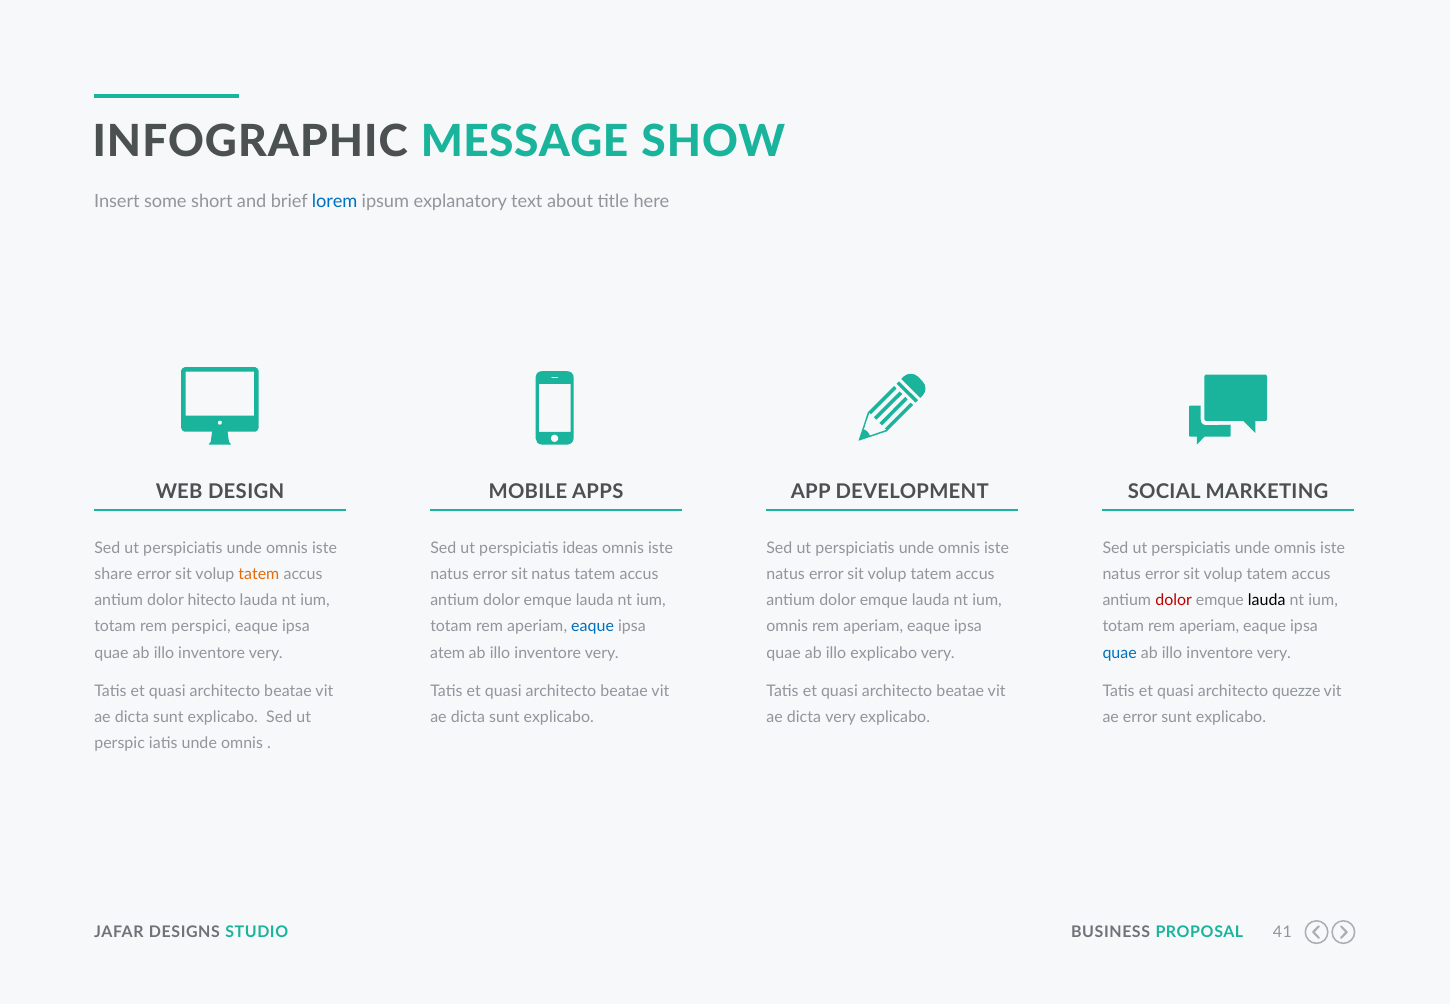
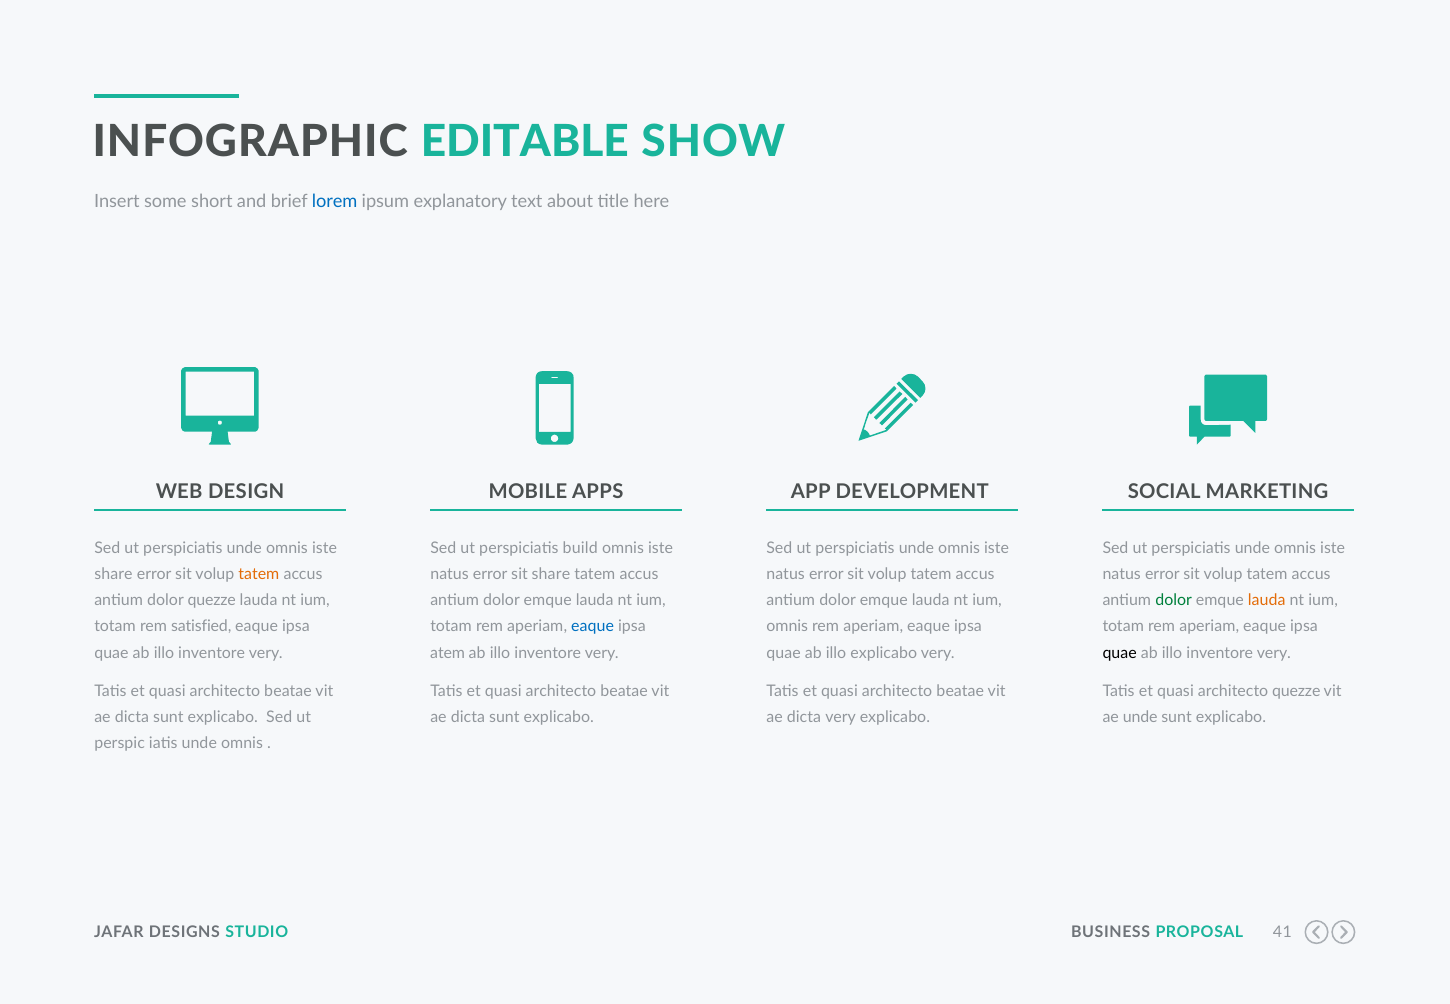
MESSAGE: MESSAGE -> EDITABLE
ideas: ideas -> build
sit natus: natus -> share
dolor at (1174, 600) colour: red -> green
lauda at (1267, 600) colour: black -> orange
dolor hitecto: hitecto -> quezze
perspici: perspici -> satisfied
quae at (1120, 653) colour: blue -> black
ae error: error -> unde
